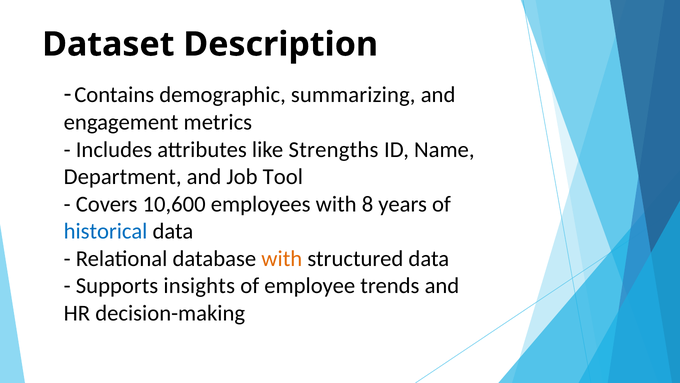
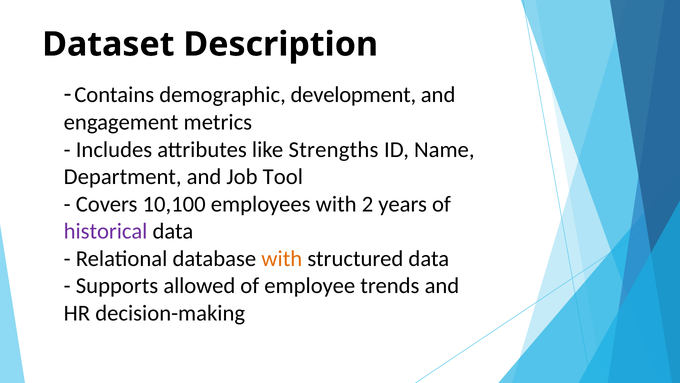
summarizing: summarizing -> development
10,600: 10,600 -> 10,100
8: 8 -> 2
historical colour: blue -> purple
insights: insights -> allowed
